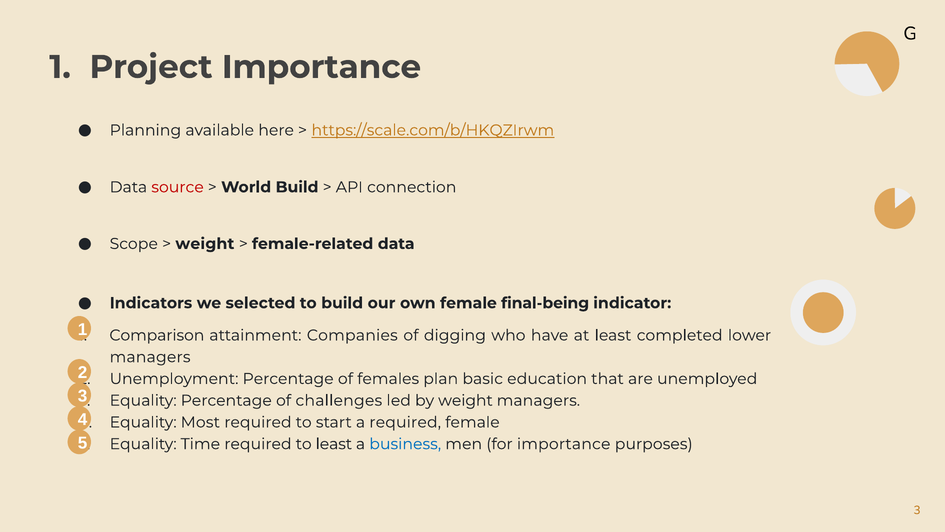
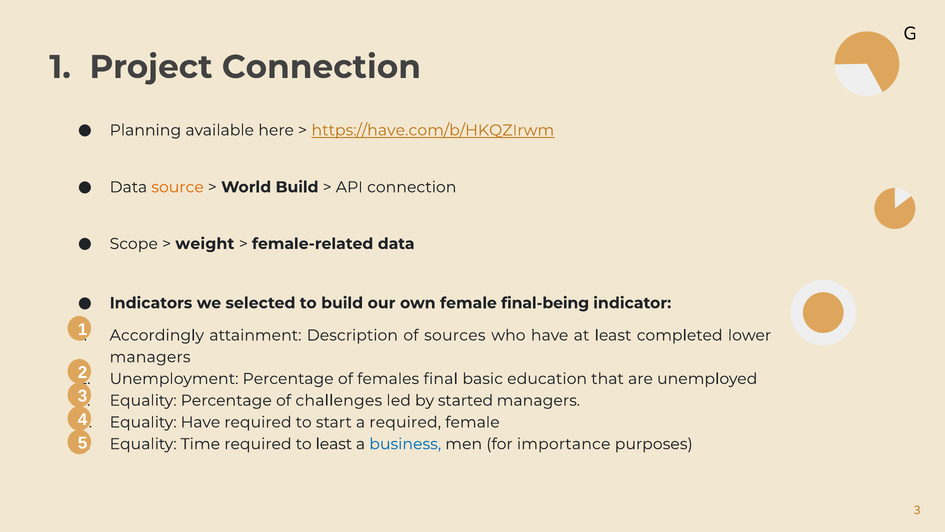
Project Importance: Importance -> Connection
https://scale.com/b/HKQZIrwm: https://scale.com/b/HKQZIrwm -> https://have.com/b/HKQZIrwm
source colour: red -> orange
Comparison: Comparison -> Accordingly
Companies: Companies -> Description
digging: digging -> sources
plan: plan -> final
by weight: weight -> started
Equality Most: Most -> Have
